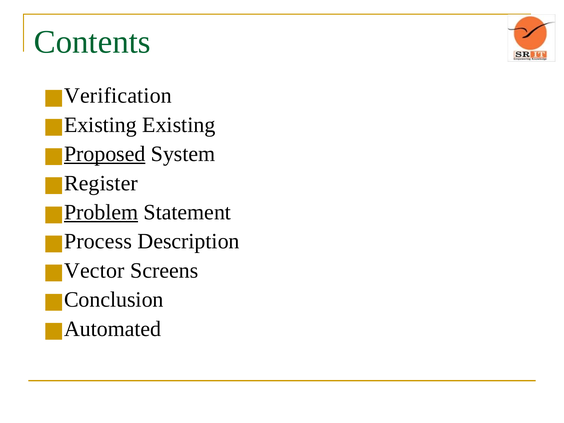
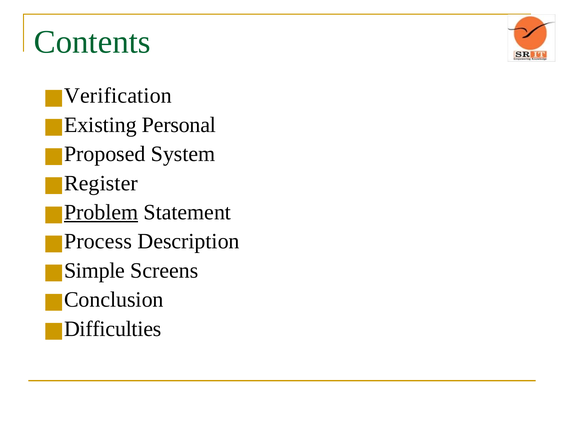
Existing Existing: Existing -> Personal
Proposed underline: present -> none
Vector: Vector -> Simple
Automated: Automated -> Difficulties
